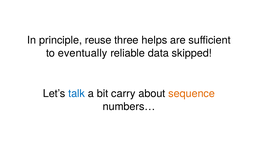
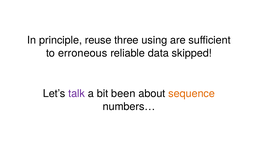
helps: helps -> using
eventually: eventually -> erroneous
talk colour: blue -> purple
carry: carry -> been
